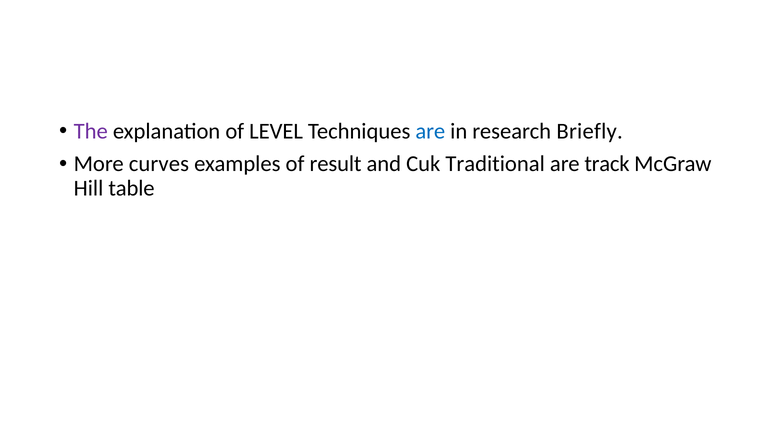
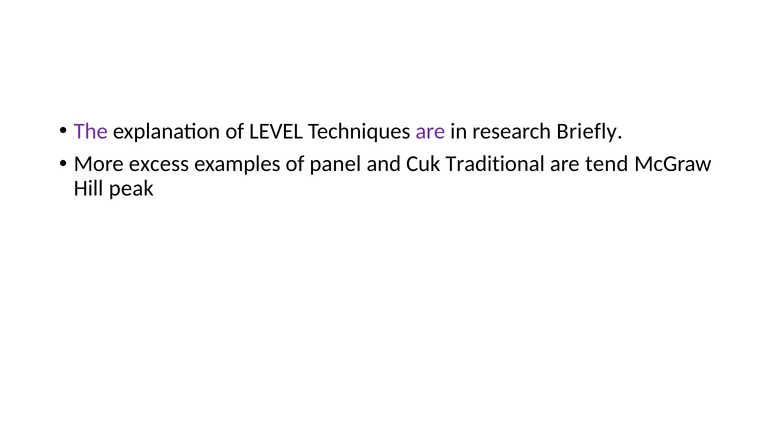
are at (430, 131) colour: blue -> purple
curves: curves -> excess
result: result -> panel
track: track -> tend
table: table -> peak
